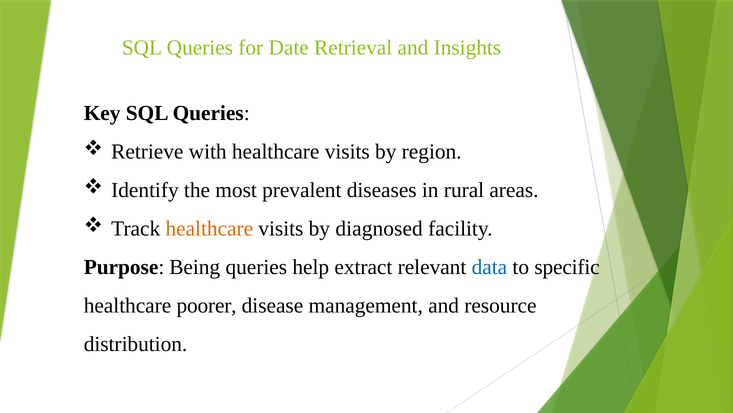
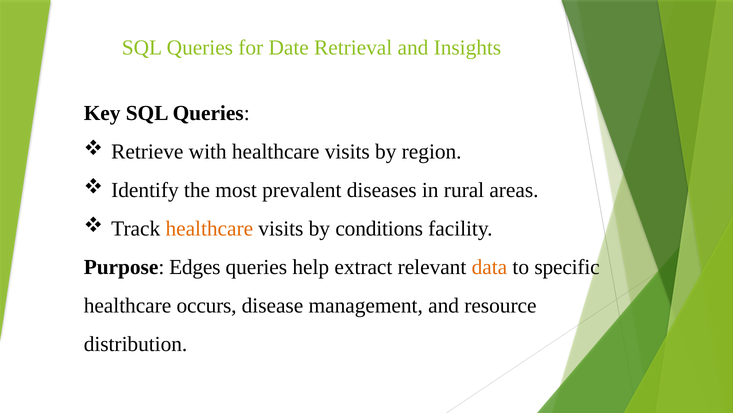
diagnosed: diagnosed -> conditions
Being: Being -> Edges
data colour: blue -> orange
poorer: poorer -> occurs
